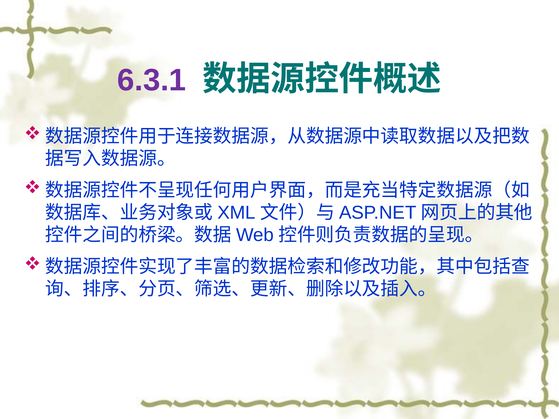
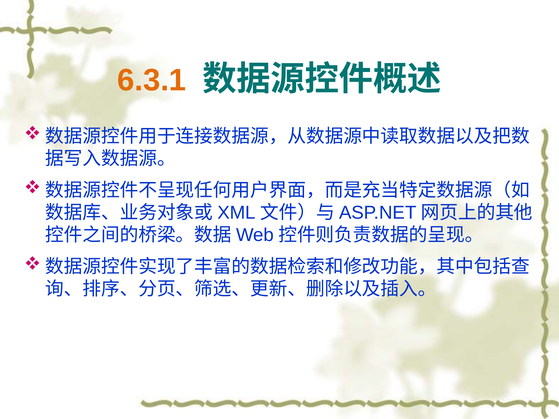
6.3.1 colour: purple -> orange
